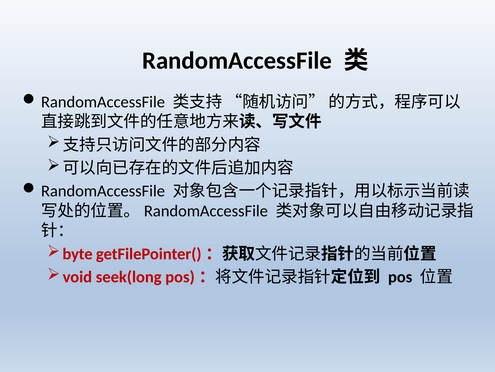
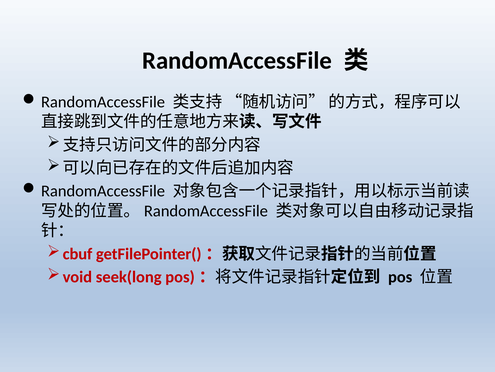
byte: byte -> cbuf
